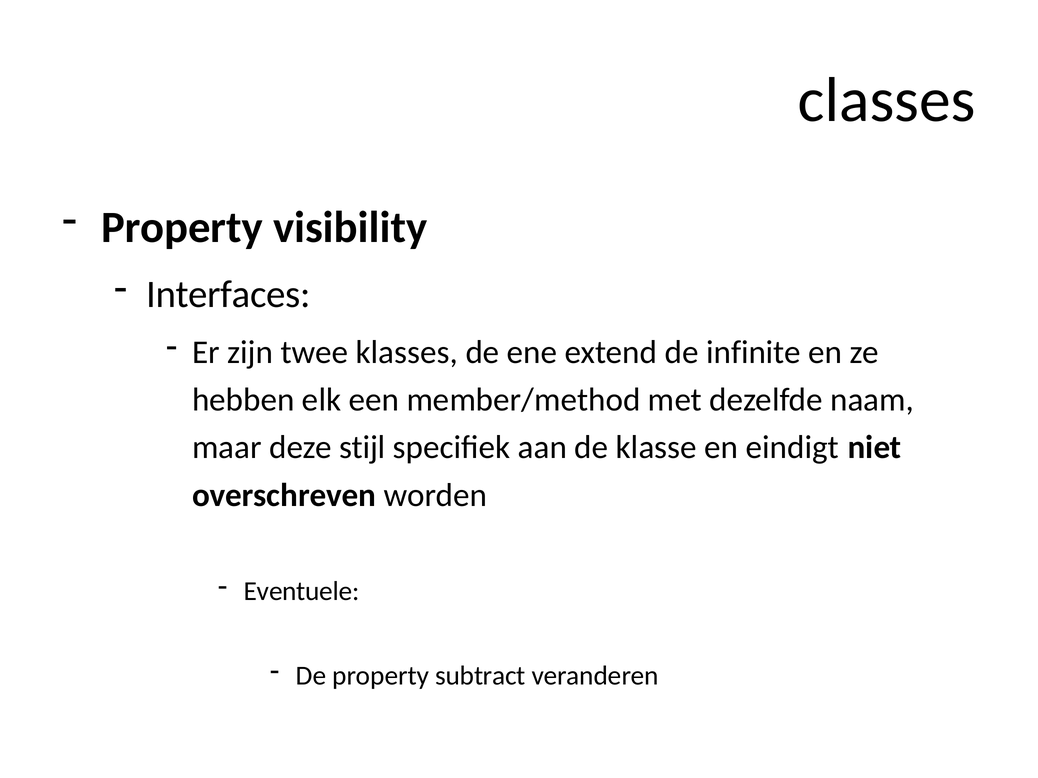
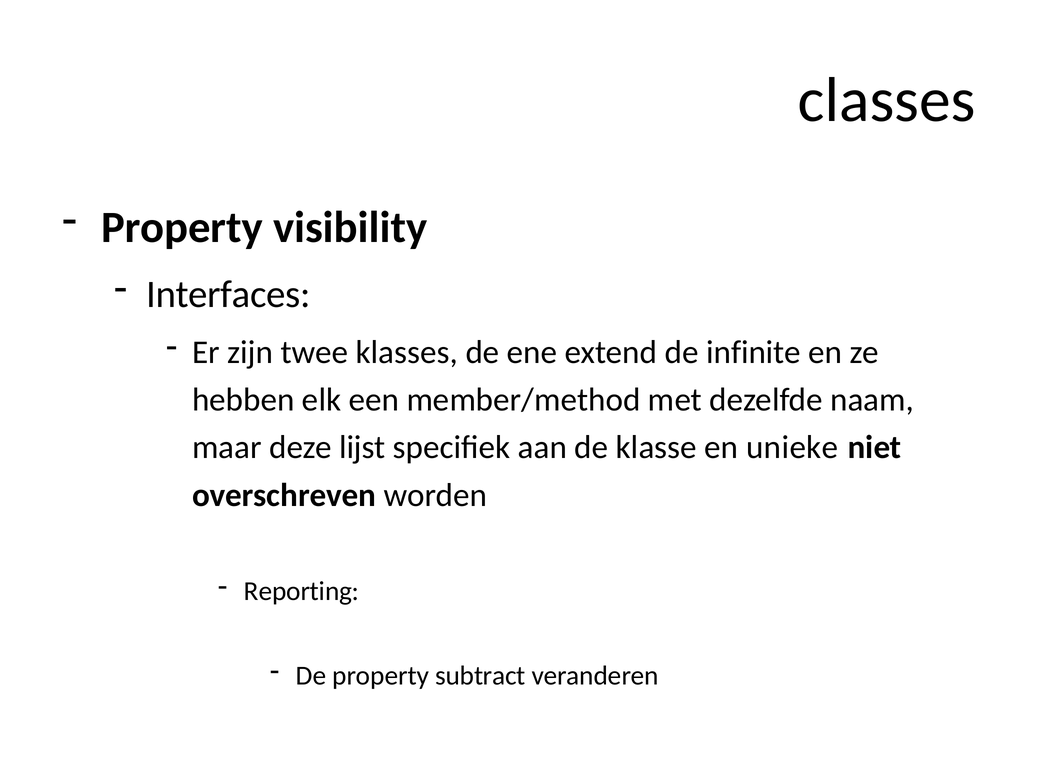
stijl: stijl -> lijst
eindigt: eindigt -> unieke
Eventuele: Eventuele -> Reporting
